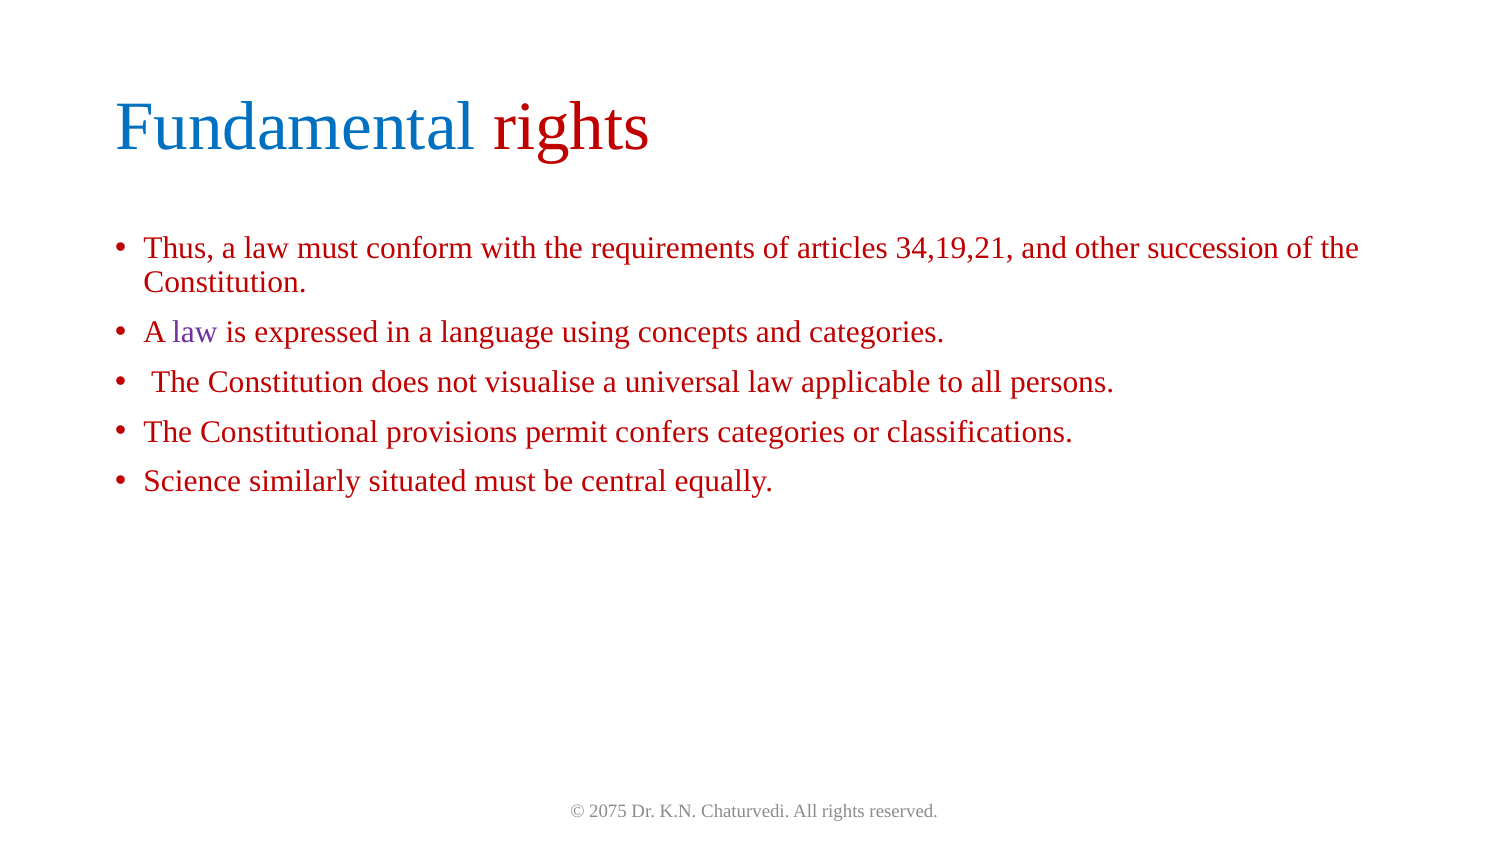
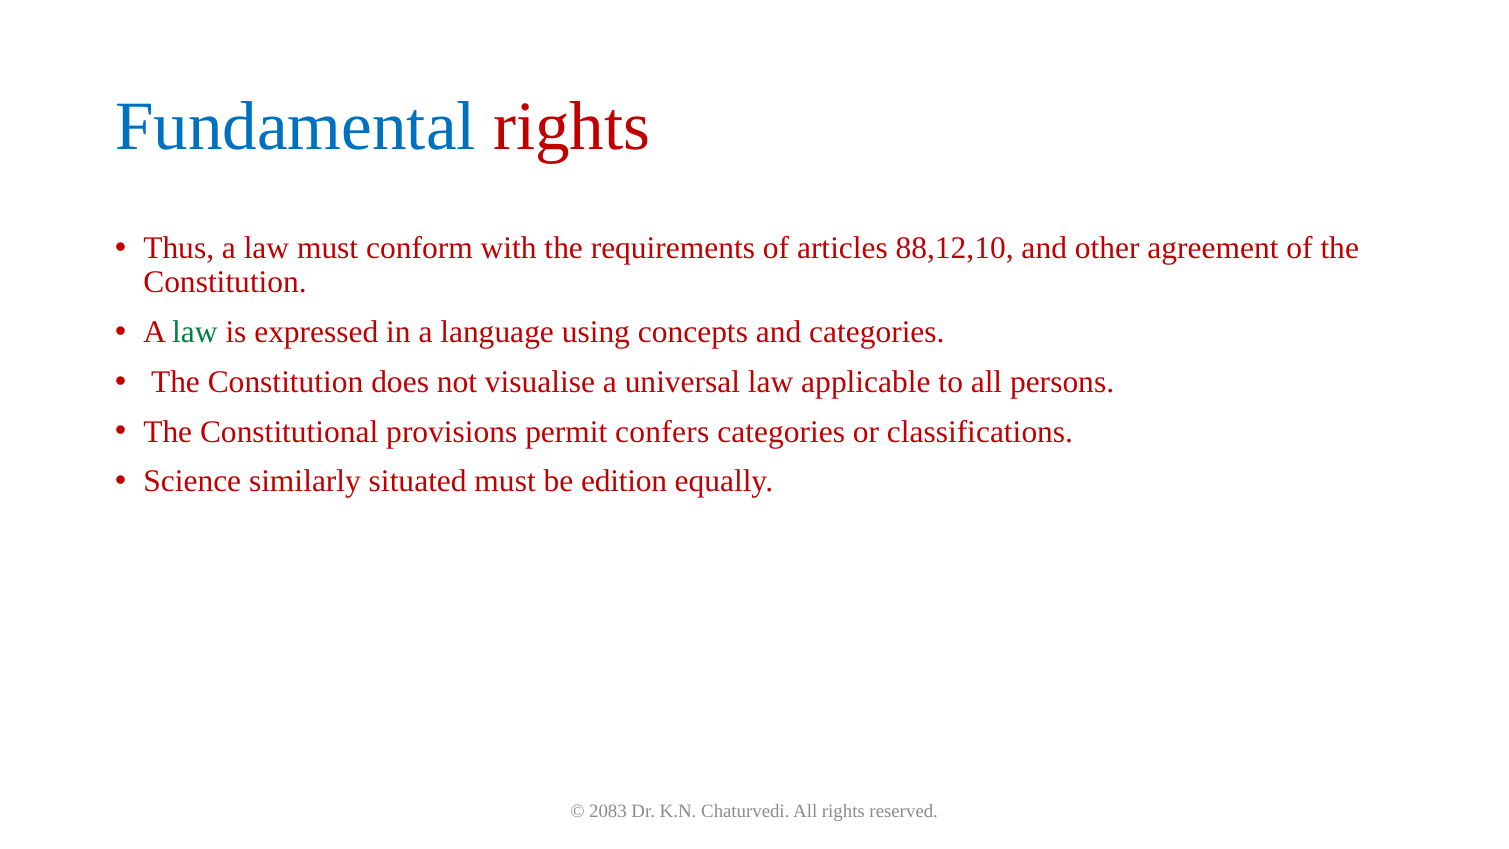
34,19,21: 34,19,21 -> 88,12,10
succession: succession -> agreement
law at (195, 332) colour: purple -> green
central: central -> edition
2075: 2075 -> 2083
